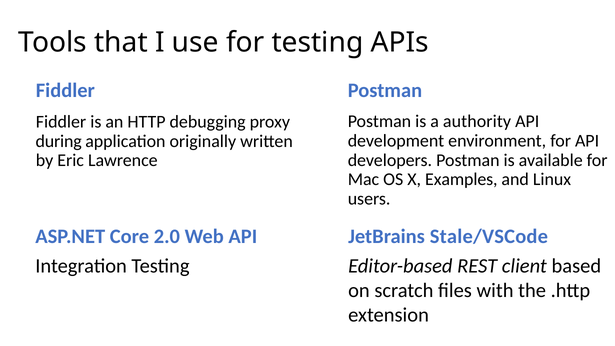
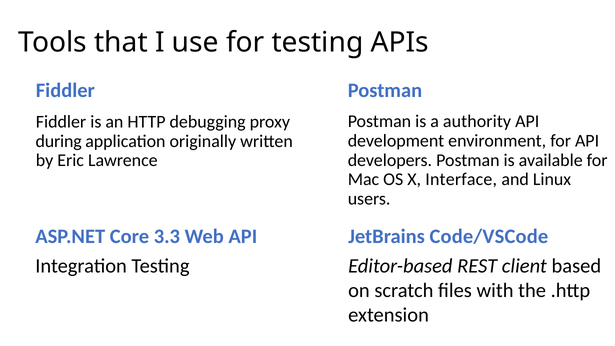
Examples: Examples -> Interface
2.0: 2.0 -> 3.3
Stale/VSCode: Stale/VSCode -> Code/VSCode
